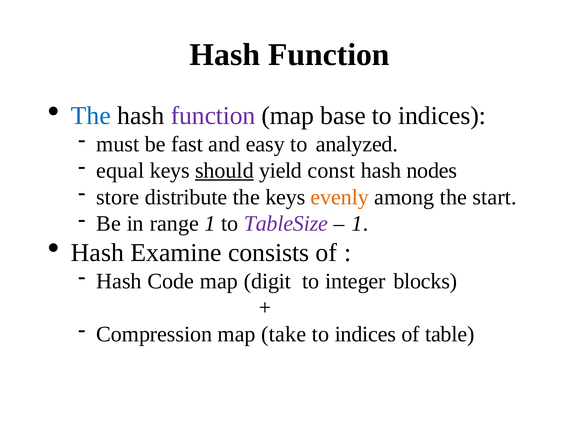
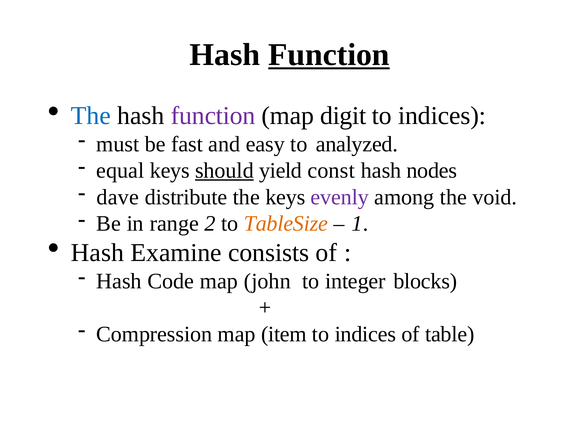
Function at (329, 55) underline: none -> present
base: base -> digit
store: store -> dave
evenly colour: orange -> purple
start: start -> void
range 1: 1 -> 2
TableSize colour: purple -> orange
digit: digit -> john
take: take -> item
